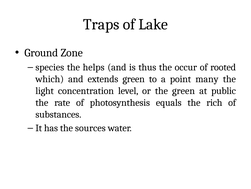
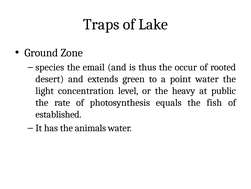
helps: helps -> email
which: which -> desert
point many: many -> water
the green: green -> heavy
rich: rich -> fish
substances: substances -> established
sources: sources -> animals
